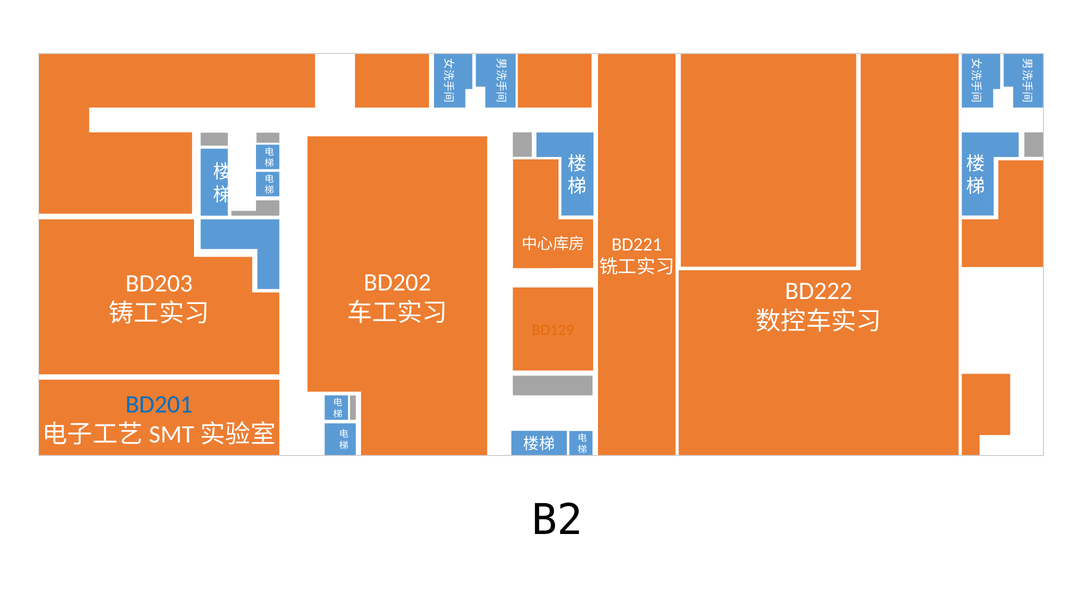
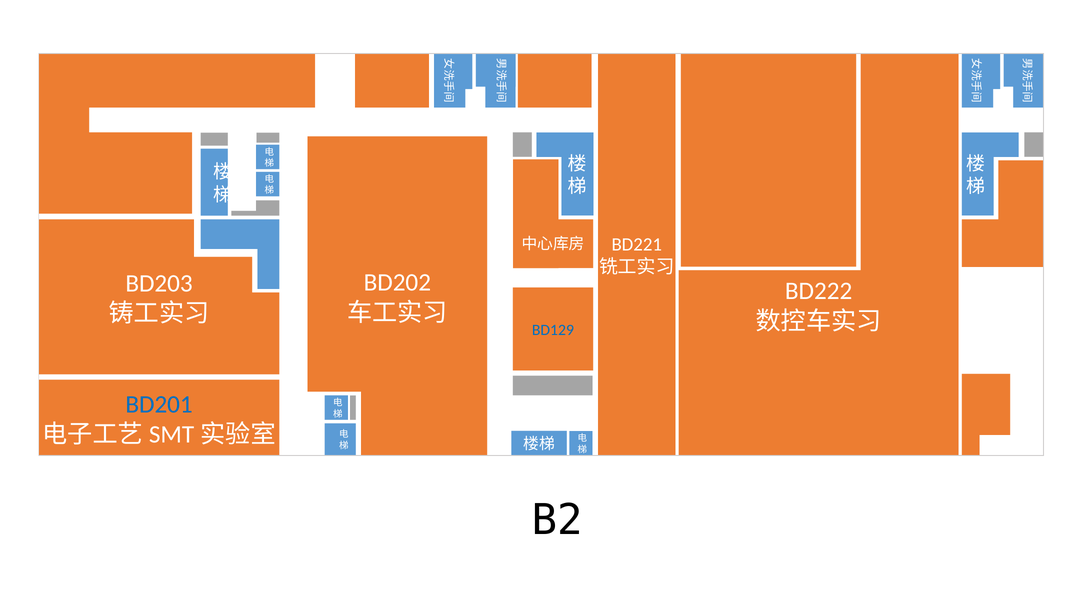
BD129 colour: orange -> blue
